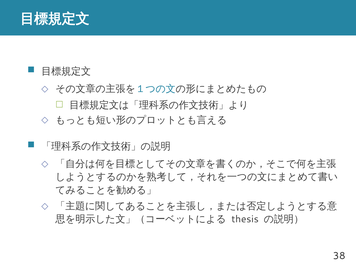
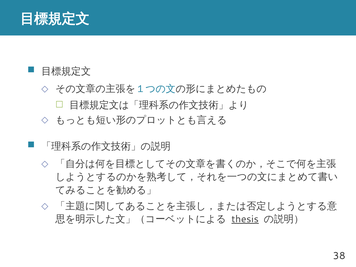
thesis underline: none -> present
